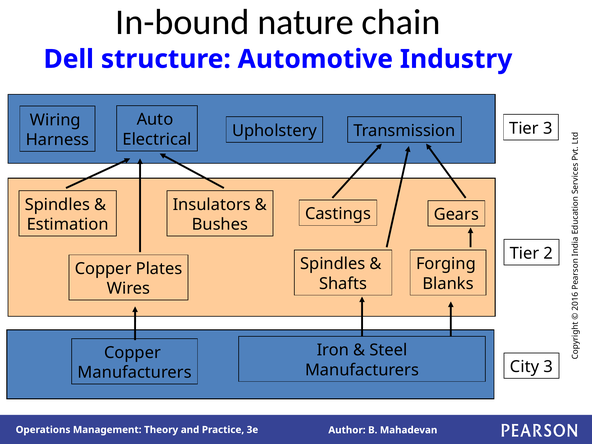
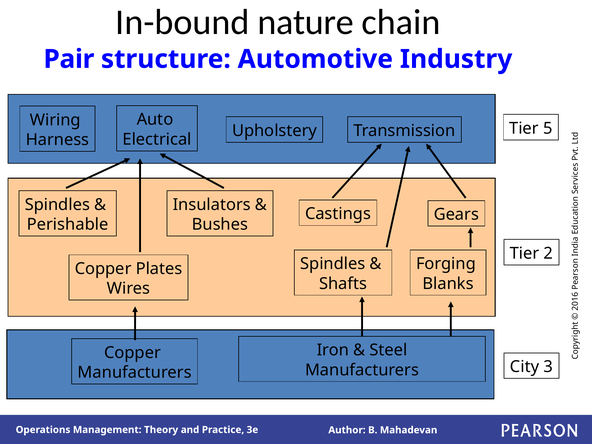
Dell: Dell -> Pair
Tier 3: 3 -> 5
Estimation: Estimation -> Perishable
